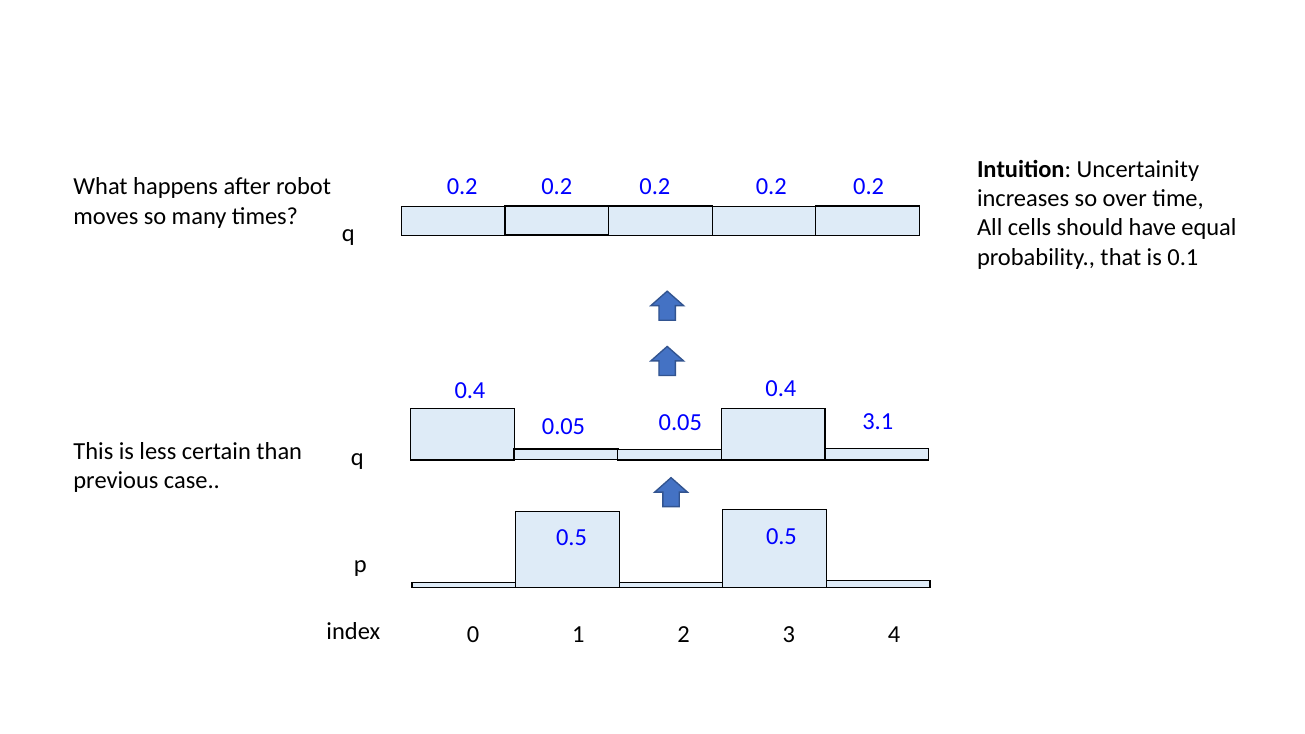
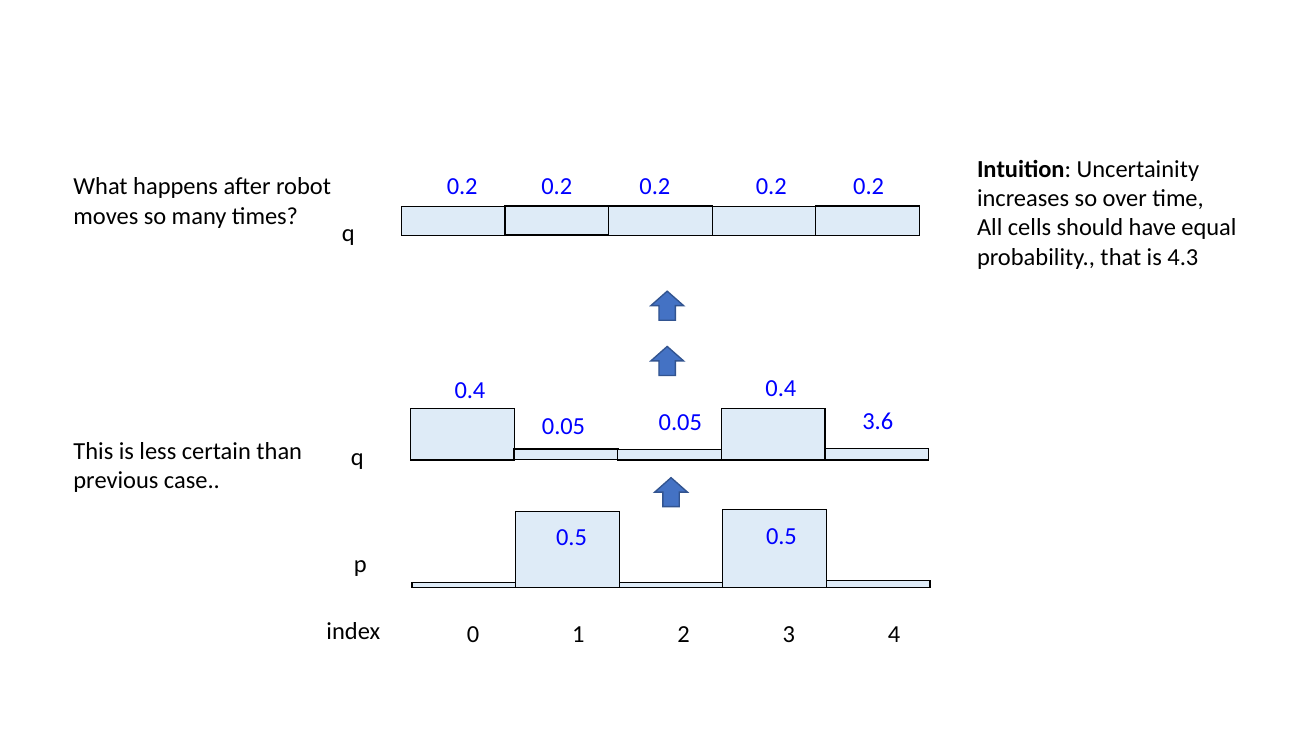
0.1: 0.1 -> 4.3
3.1: 3.1 -> 3.6
